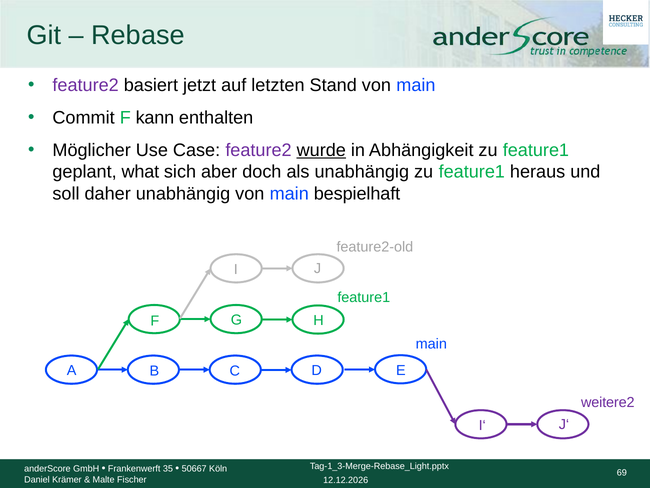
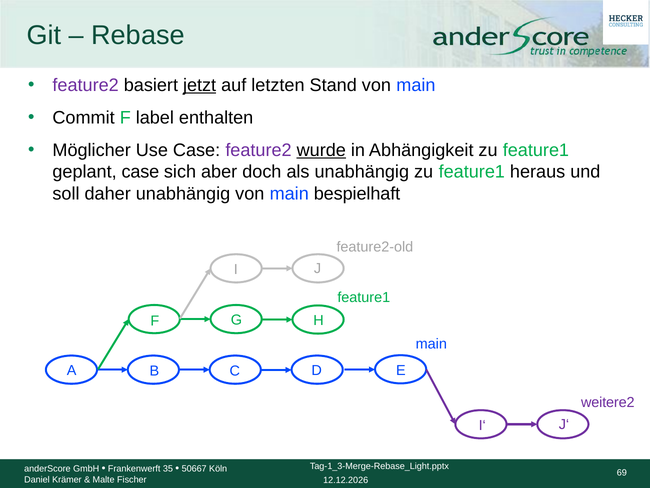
jetzt underline: none -> present
kann: kann -> label
geplant what: what -> case
